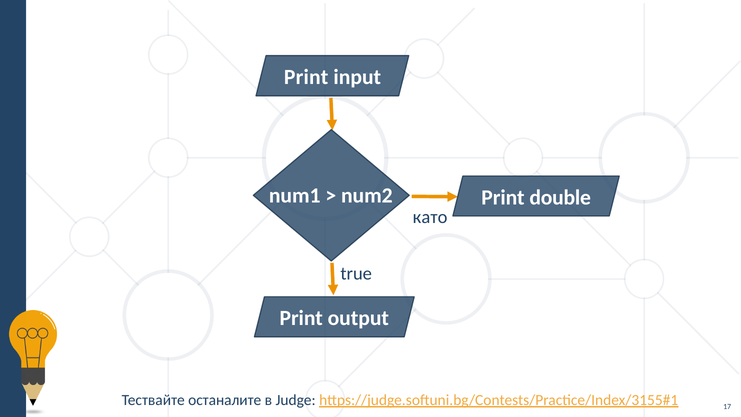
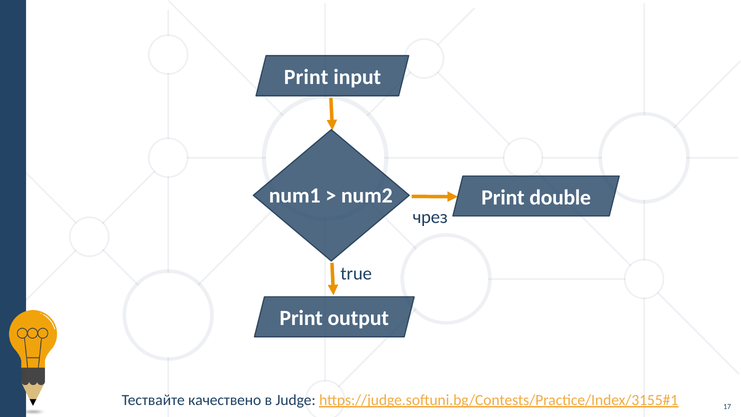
като: като -> чрез
останалите: останалите -> качествено
